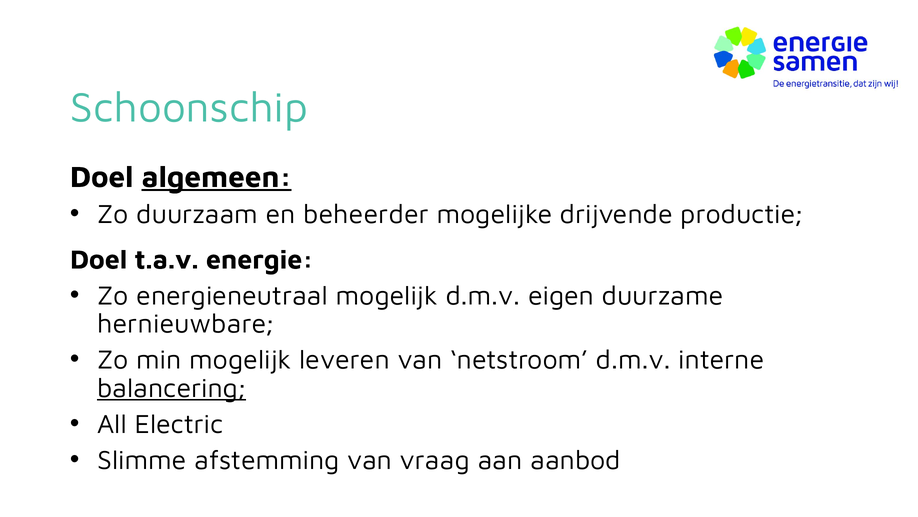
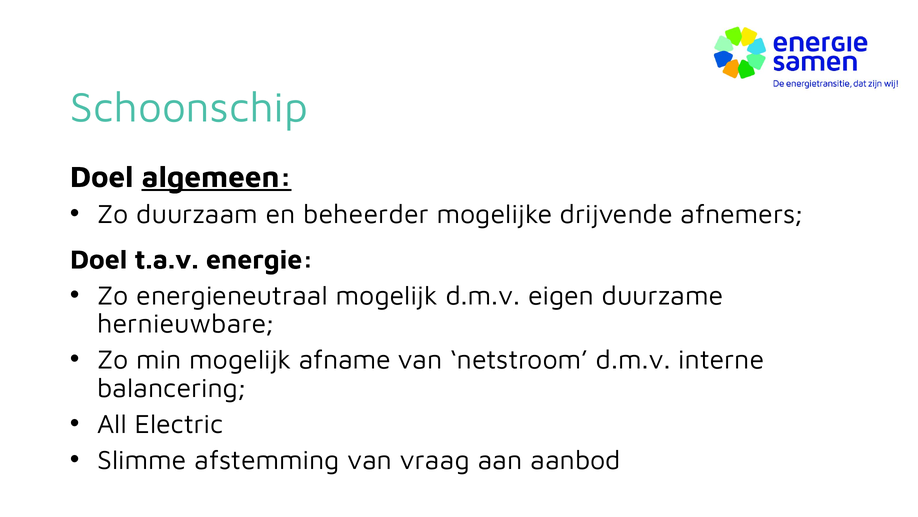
productie: productie -> afnemers
leveren: leveren -> afname
balancering underline: present -> none
